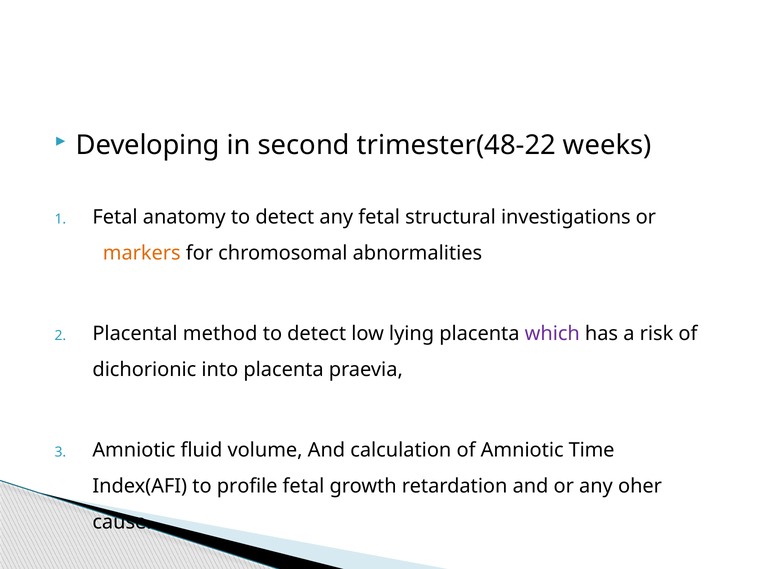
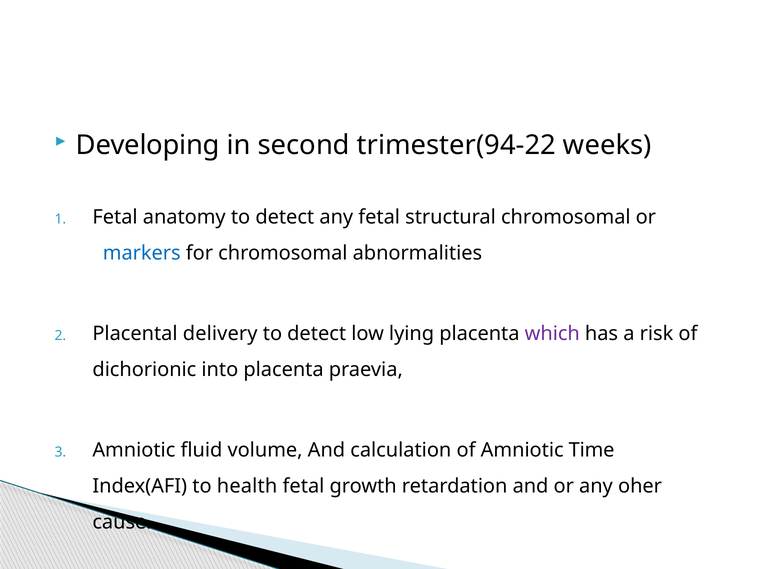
trimester(48-22: trimester(48-22 -> trimester(94-22
structural investigations: investigations -> chromosomal
markers colour: orange -> blue
method: method -> delivery
profile: profile -> health
